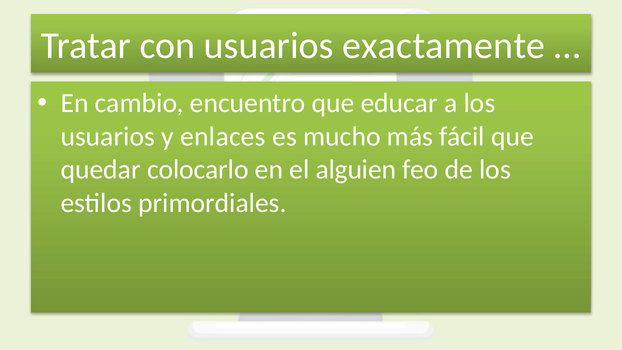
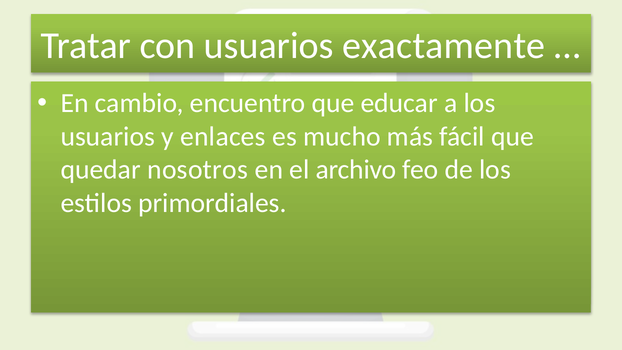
colocarlo: colocarlo -> nosotros
alguien: alguien -> archivo
